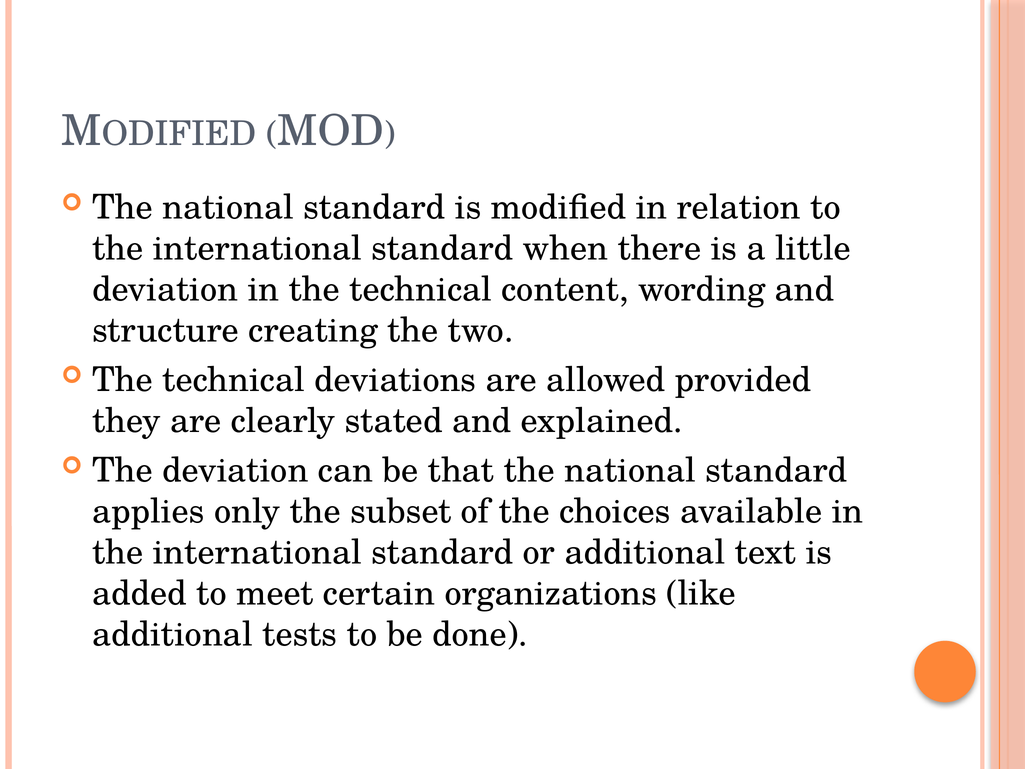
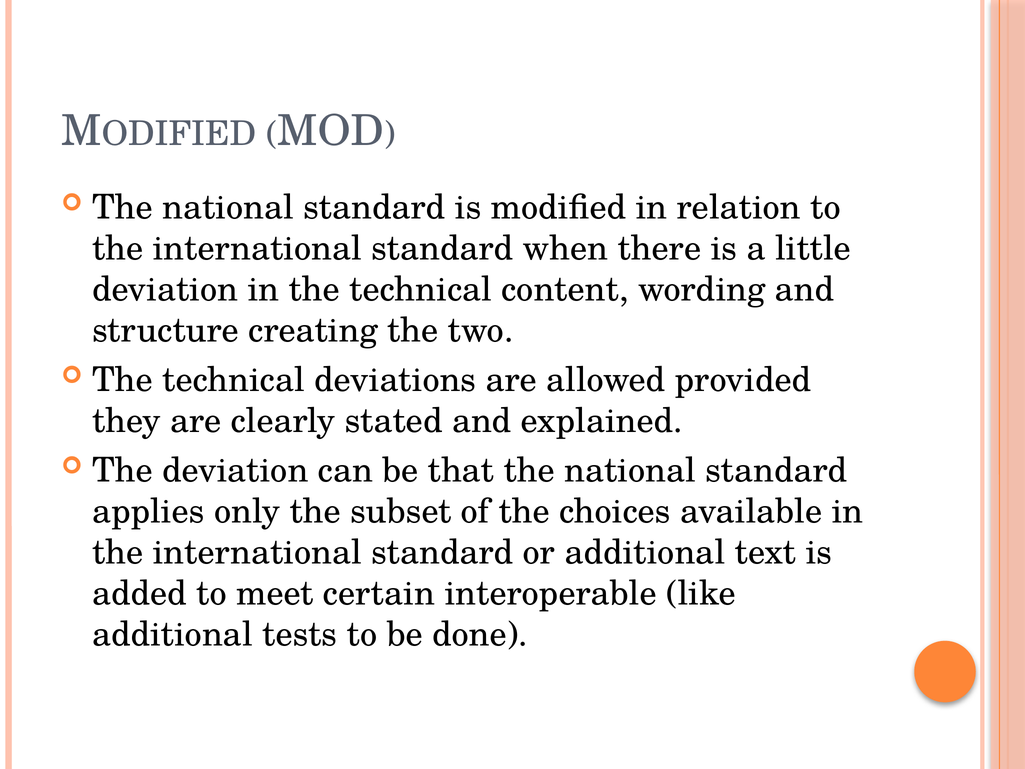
organizations: organizations -> interoperable
